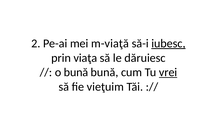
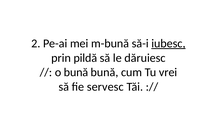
m-viaţă: m-viaţă -> m-bună
viaţa: viaţa -> pildă
vrei underline: present -> none
vieţuim: vieţuim -> servesc
